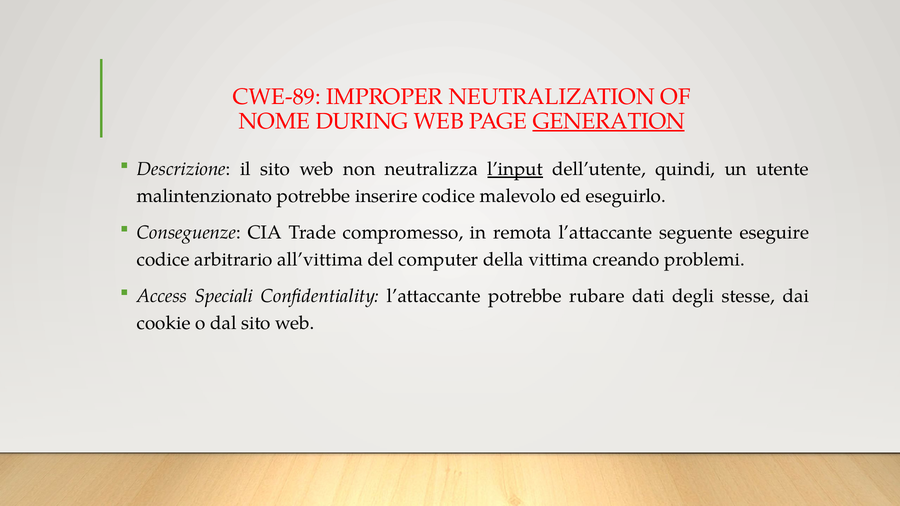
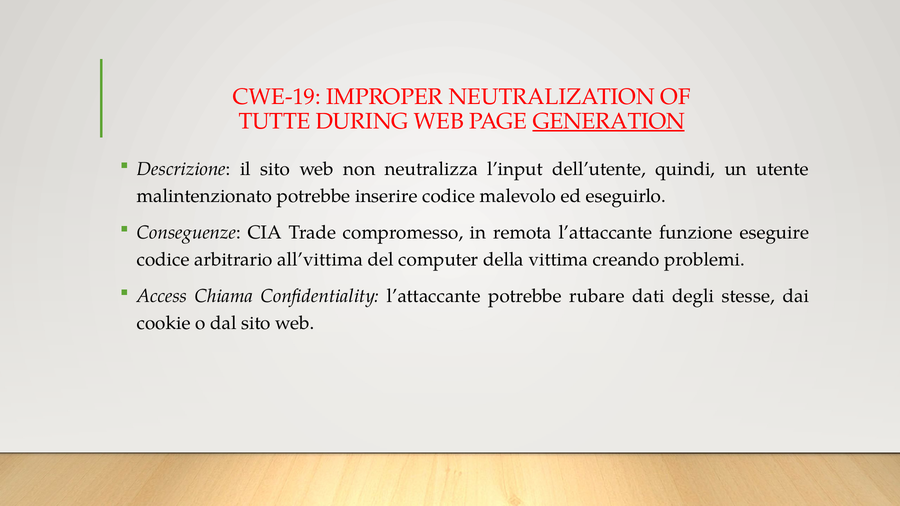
CWE-89: CWE-89 -> CWE-19
NOME: NOME -> TUTTE
l’input underline: present -> none
seguente: seguente -> funzione
Speciali: Speciali -> Chiama
